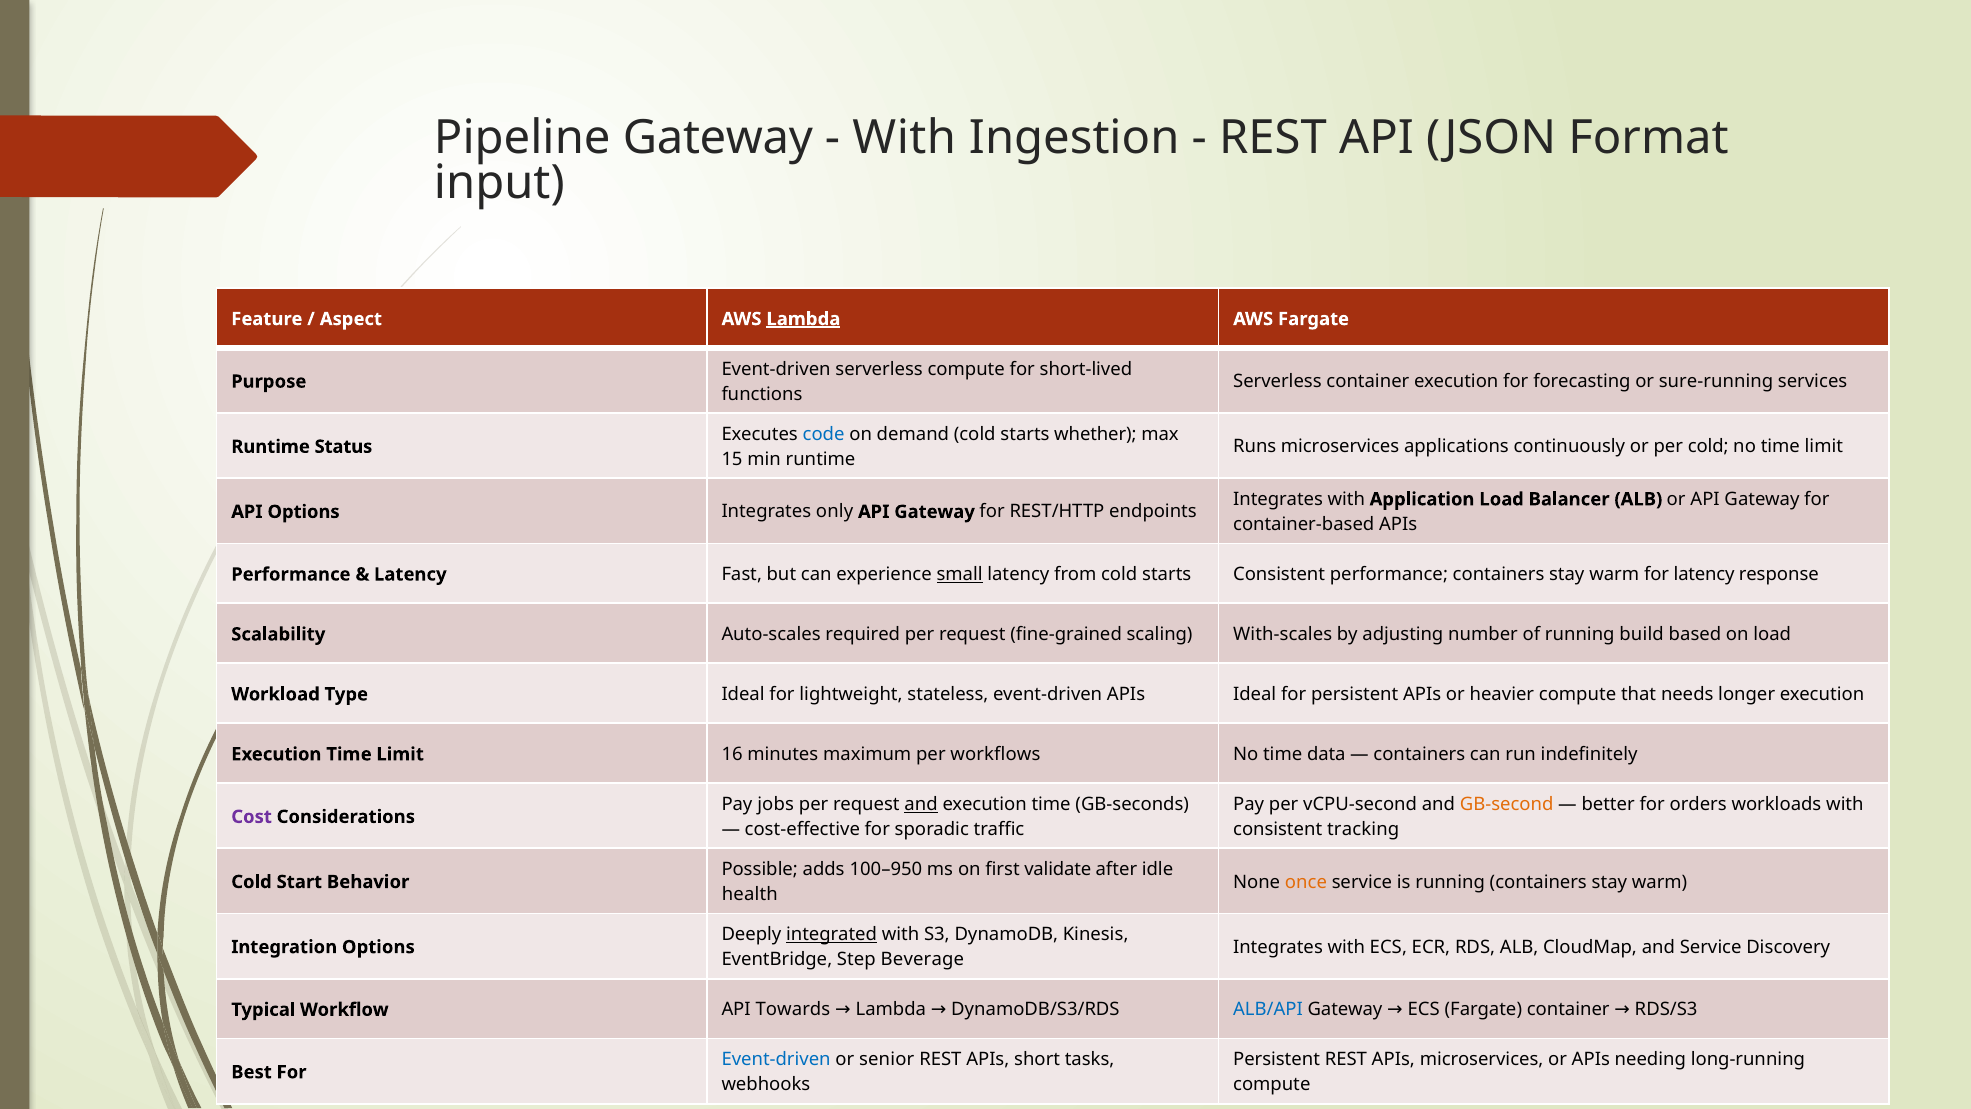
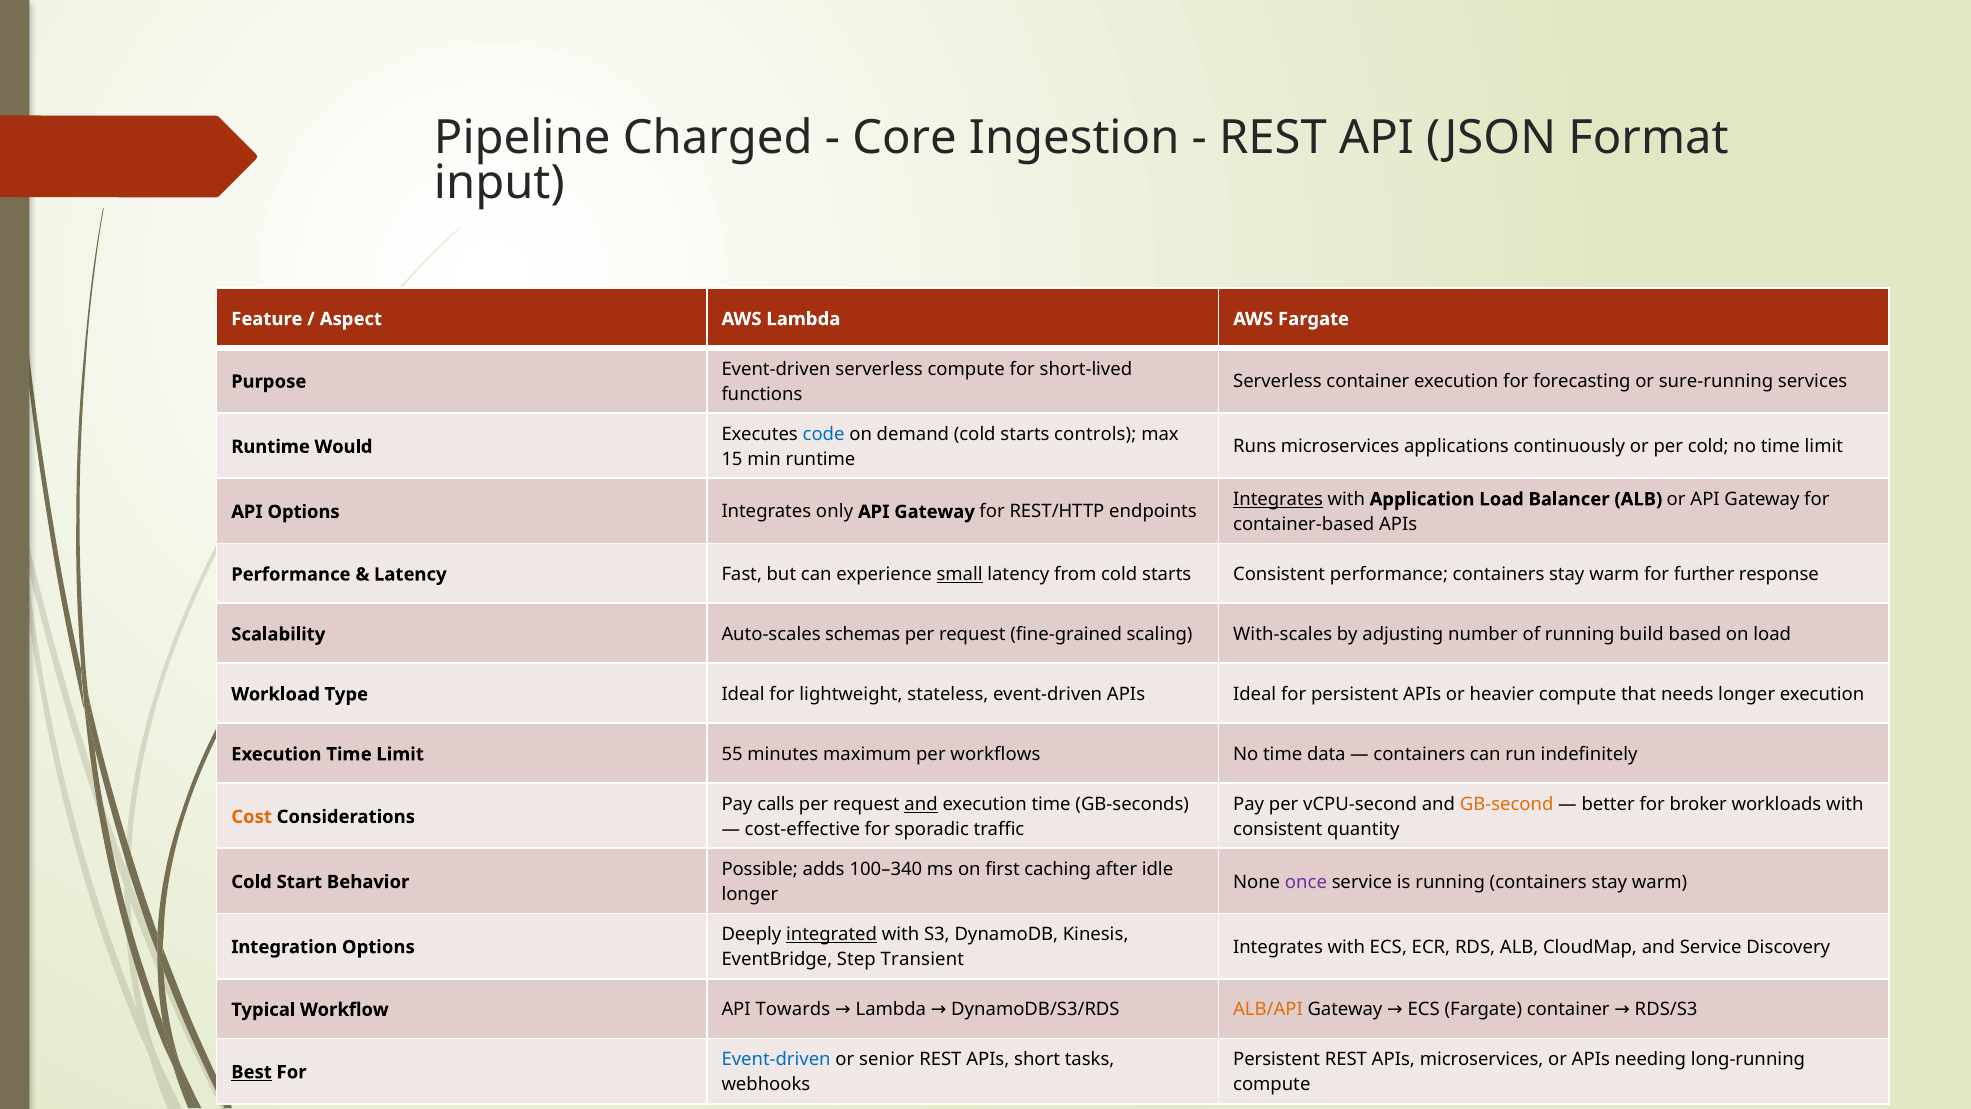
Pipeline Gateway: Gateway -> Charged
With at (904, 138): With -> Core
Lambda at (803, 319) underline: present -> none
whether: whether -> controls
Status: Status -> Would
Integrates at (1278, 499) underline: none -> present
for latency: latency -> further
required: required -> schemas
16: 16 -> 55
jobs: jobs -> calls
orders: orders -> broker
Cost colour: purple -> orange
tracking: tracking -> quantity
100–950: 100–950 -> 100–340
validate: validate -> caching
once colour: orange -> purple
health at (750, 894): health -> longer
Beverage: Beverage -> Transient
ALB/API colour: blue -> orange
Best underline: none -> present
